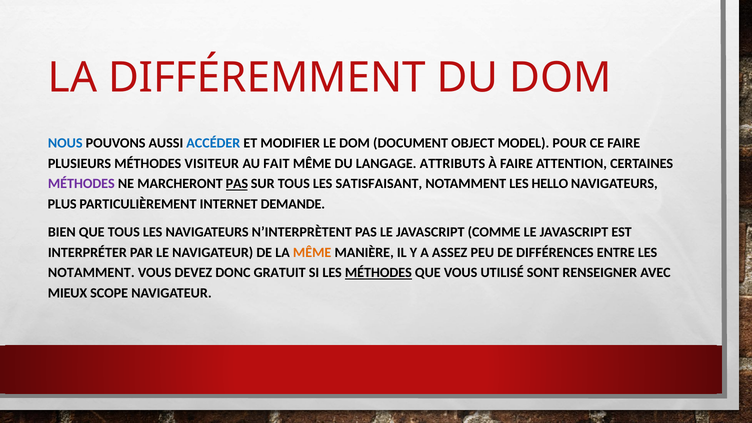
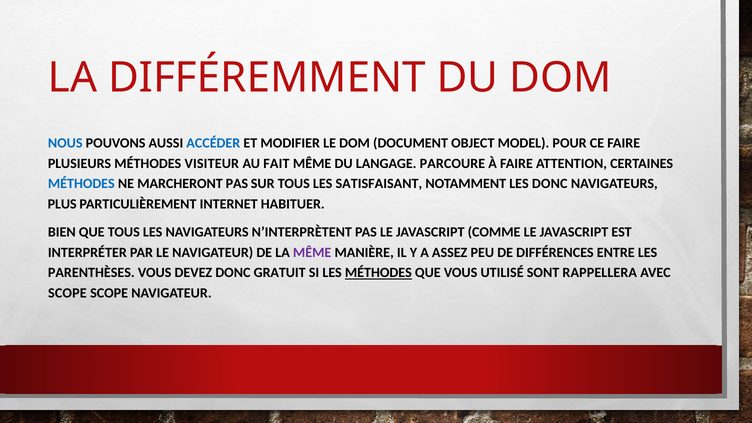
ATTRIBUTS: ATTRIBUTS -> PARCOURE
MÉTHODES at (81, 184) colour: purple -> blue
PAS at (237, 184) underline: present -> none
LES HELLO: HELLO -> DONC
DEMANDE: DEMANDE -> HABITUER
MÊME at (312, 252) colour: orange -> purple
NOTAMMENT at (91, 273): NOTAMMENT -> PARENTHÈSES
RENSEIGNER: RENSEIGNER -> RAPPELLERA
MIEUX at (68, 293): MIEUX -> SCOPE
